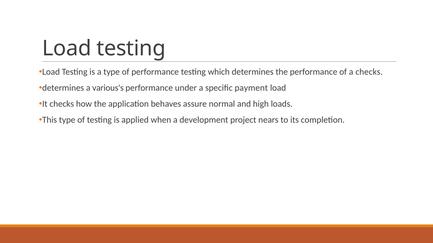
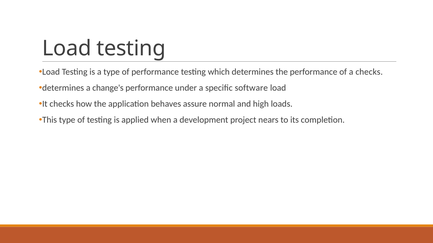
various's: various's -> change's
payment: payment -> software
